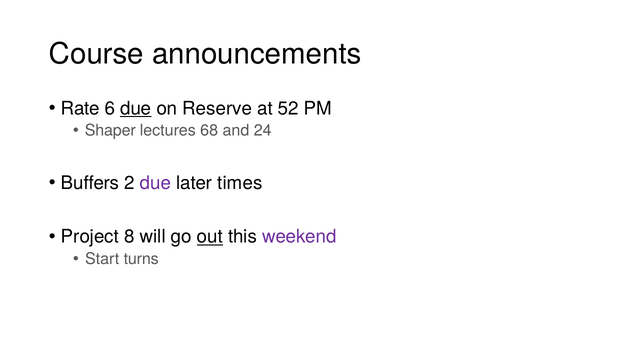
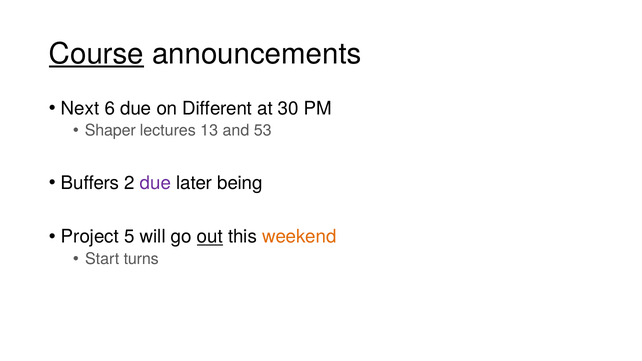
Course underline: none -> present
Rate: Rate -> Next
due at (136, 109) underline: present -> none
Reserve: Reserve -> Different
52: 52 -> 30
68: 68 -> 13
24: 24 -> 53
times: times -> being
8: 8 -> 5
weekend colour: purple -> orange
